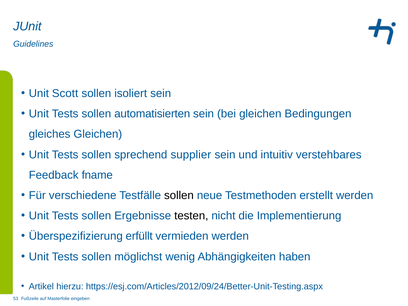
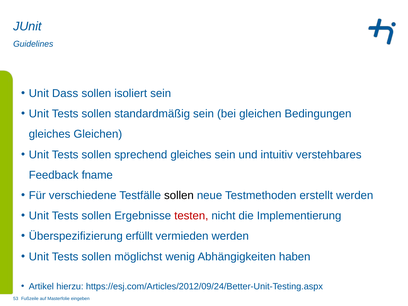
Scott: Scott -> Dass
automatisierten: automatisierten -> standardmäßig
sprechend supplier: supplier -> gleiches
testen colour: black -> red
